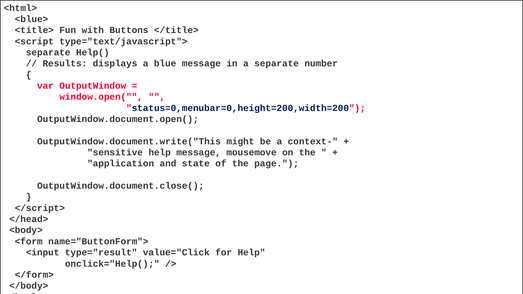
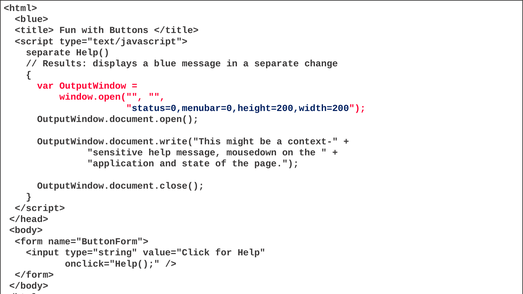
number: number -> change
mousemove: mousemove -> mousedown
type="result: type="result -> type="string
